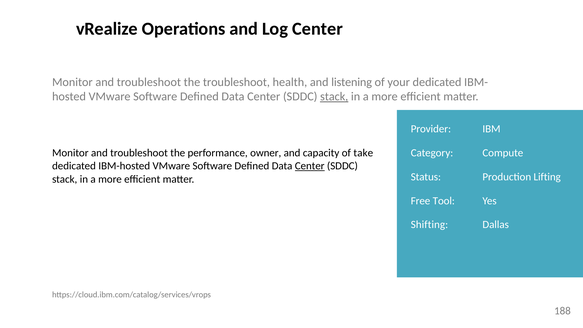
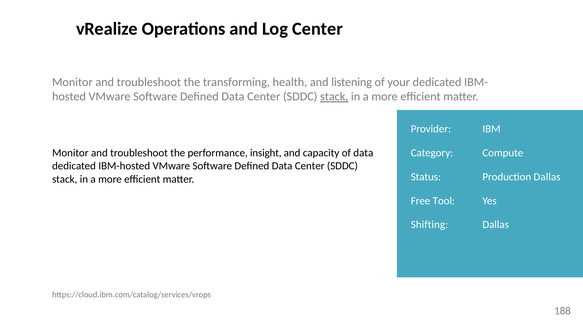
the troubleshoot: troubleshoot -> transforming
owner: owner -> insight
of take: take -> data
Center at (310, 166) underline: present -> none
Production Lifting: Lifting -> Dallas
